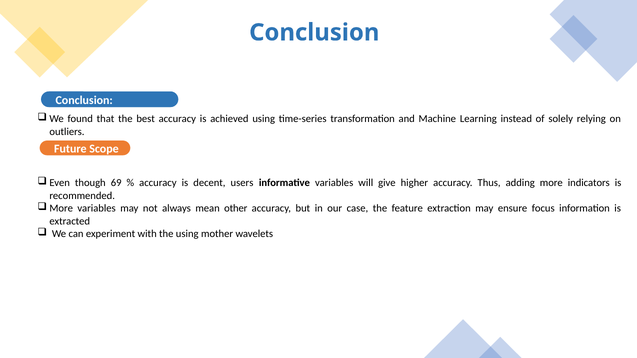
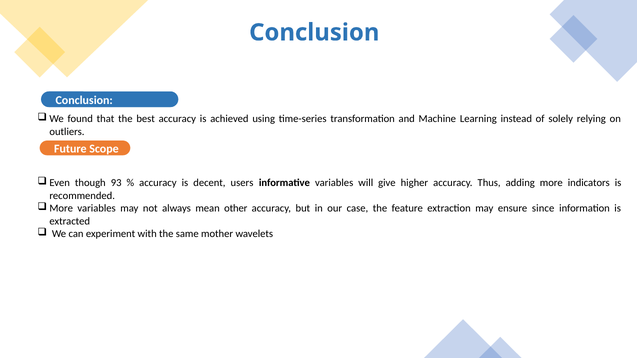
69: 69 -> 93
focus: focus -> since
the using: using -> same
